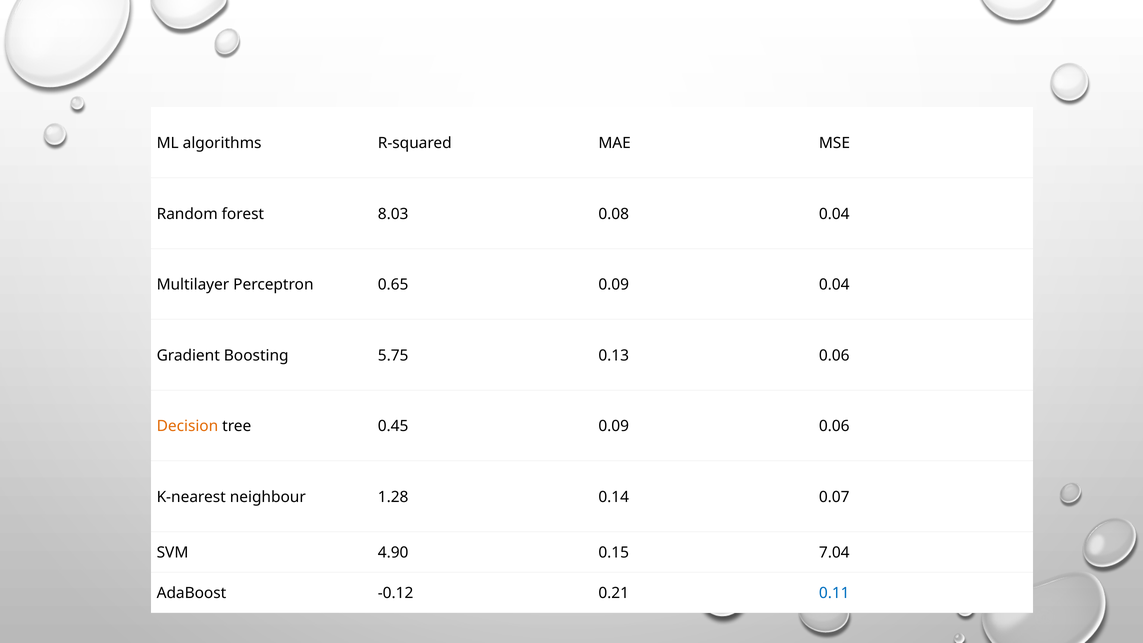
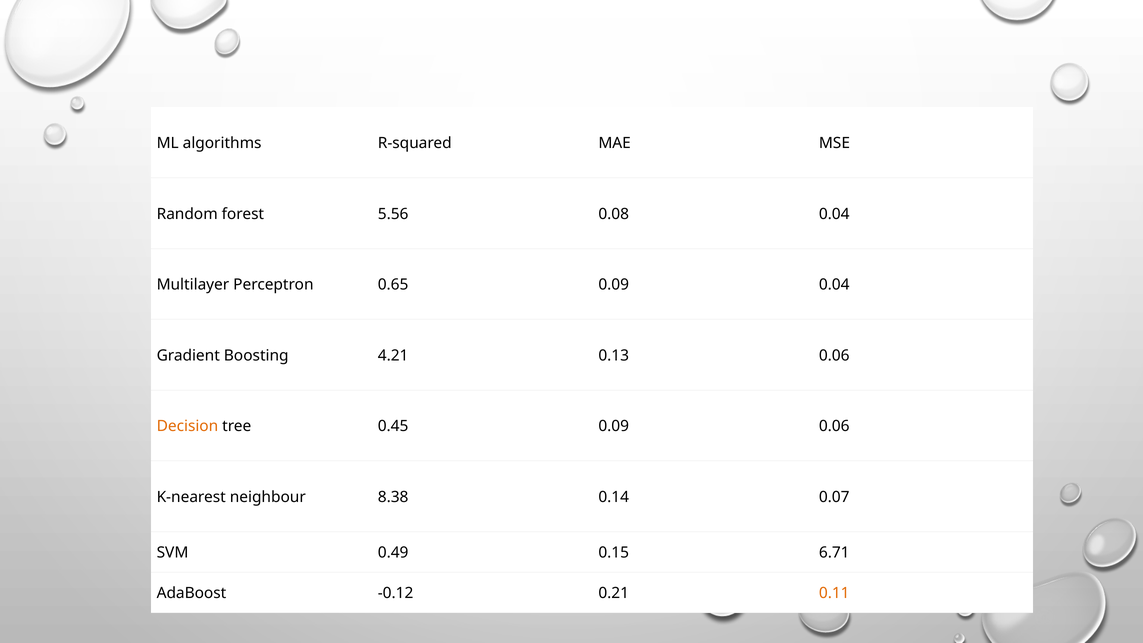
8.03: 8.03 -> 5.56
5.75: 5.75 -> 4.21
1.28: 1.28 -> 8.38
4.90: 4.90 -> 0.49
7.04: 7.04 -> 6.71
0.11 colour: blue -> orange
